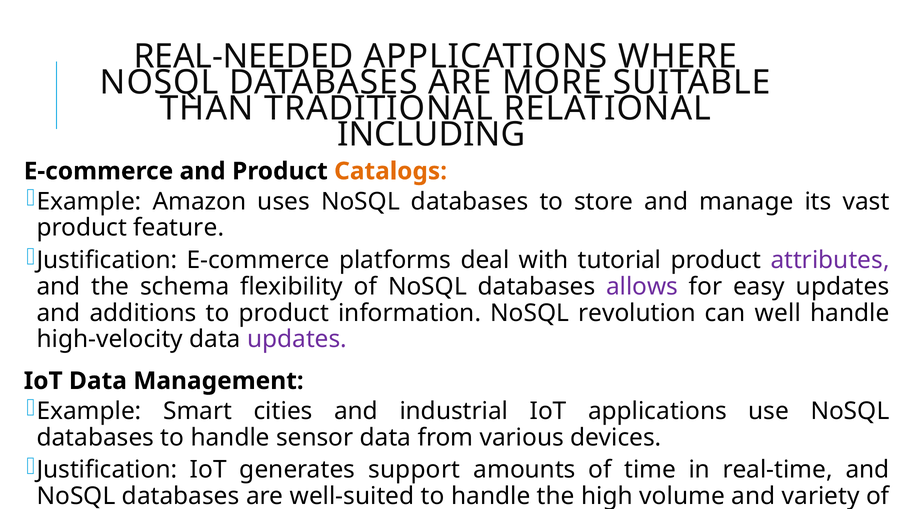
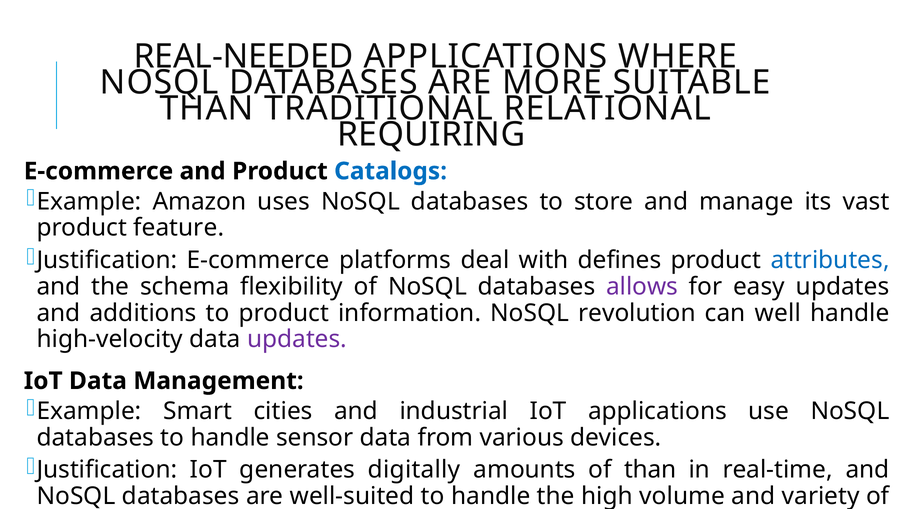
INCLUDING: INCLUDING -> REQUIRING
Catalogs colour: orange -> blue
tutorial: tutorial -> defines
attributes colour: purple -> blue
support: support -> digitally
of time: time -> than
